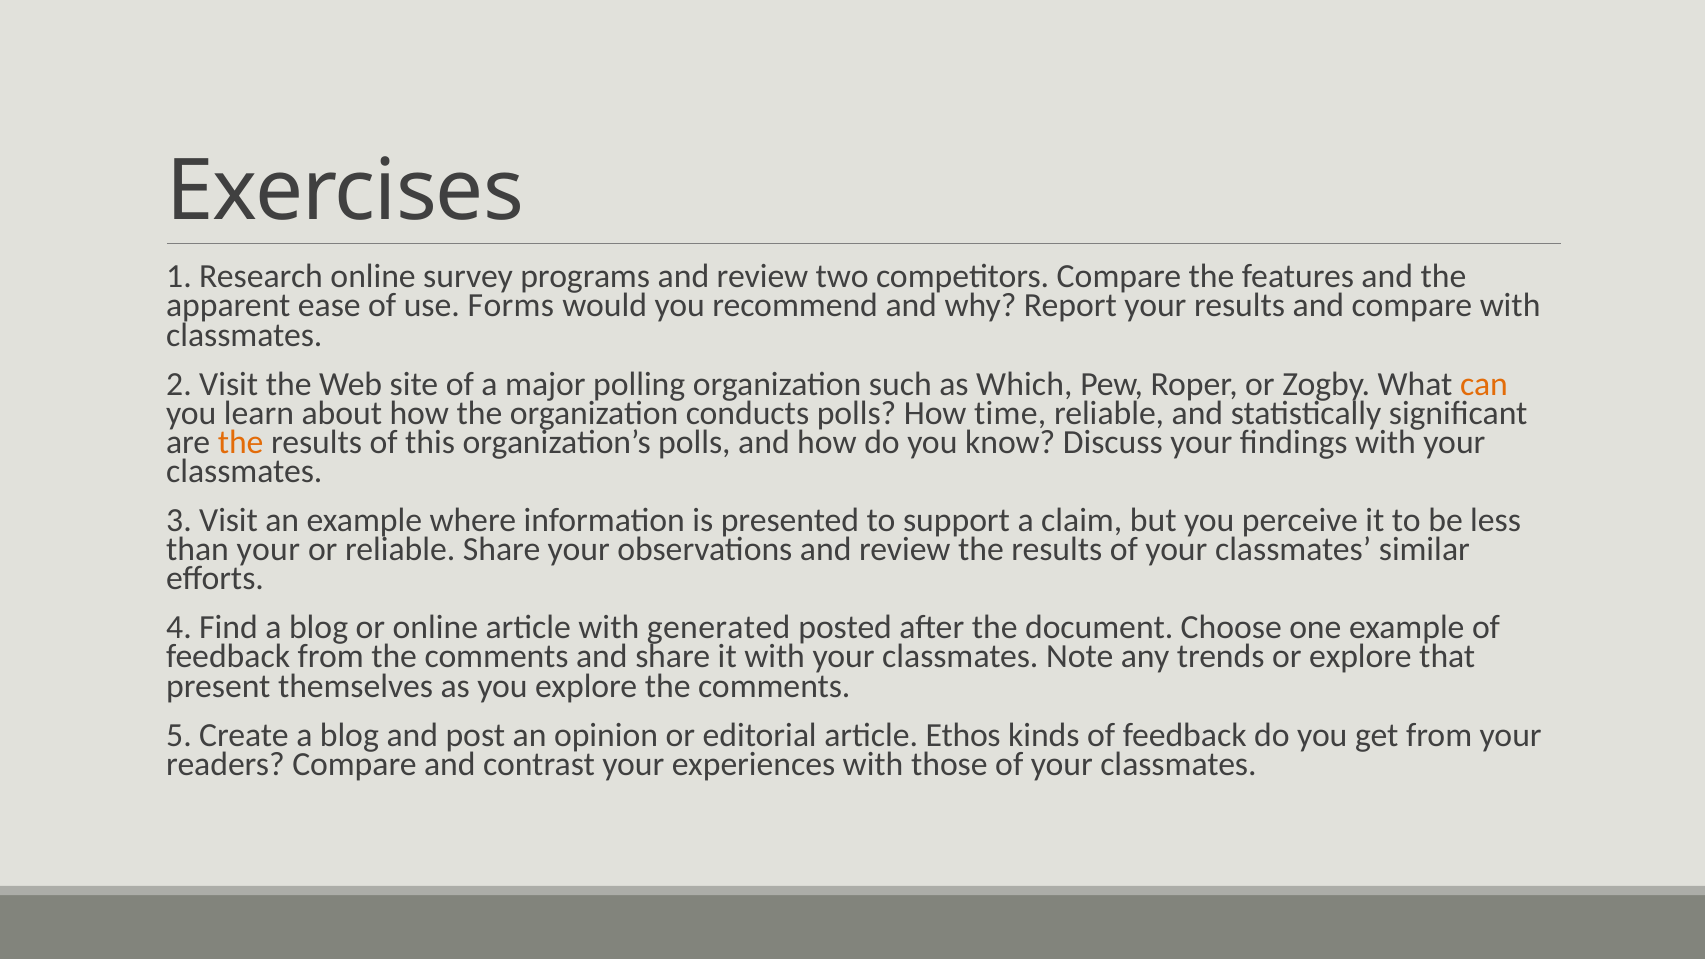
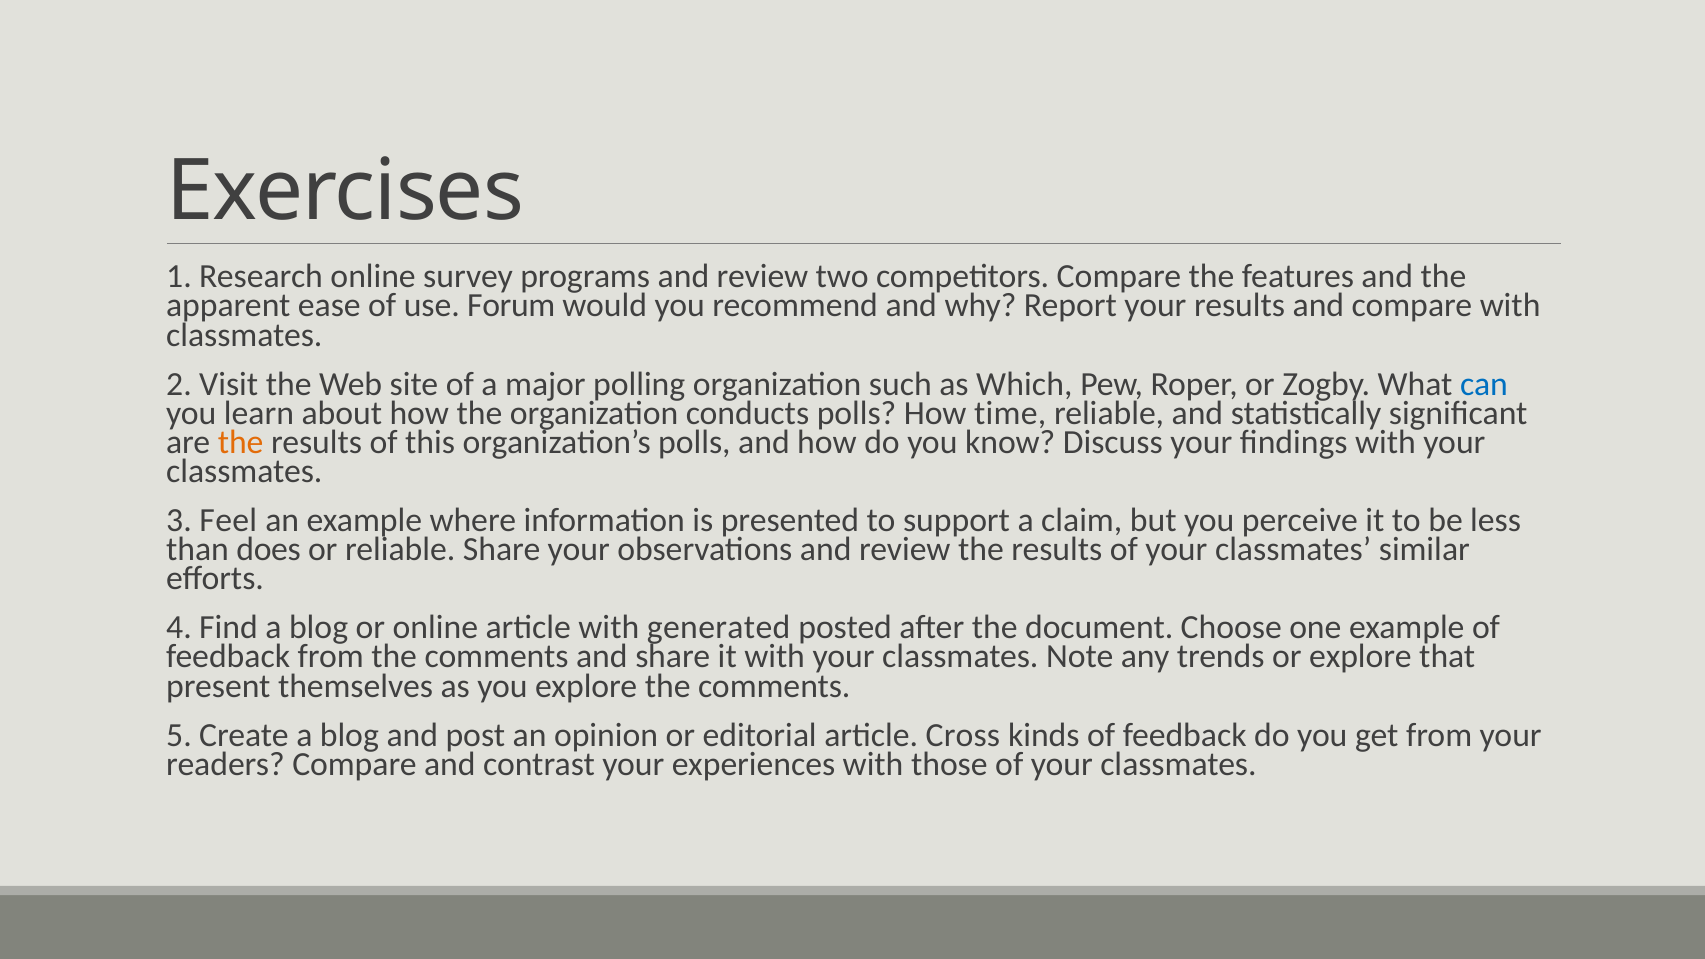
Forms: Forms -> Forum
can colour: orange -> blue
3 Visit: Visit -> Feel
than your: your -> does
Ethos: Ethos -> Cross
